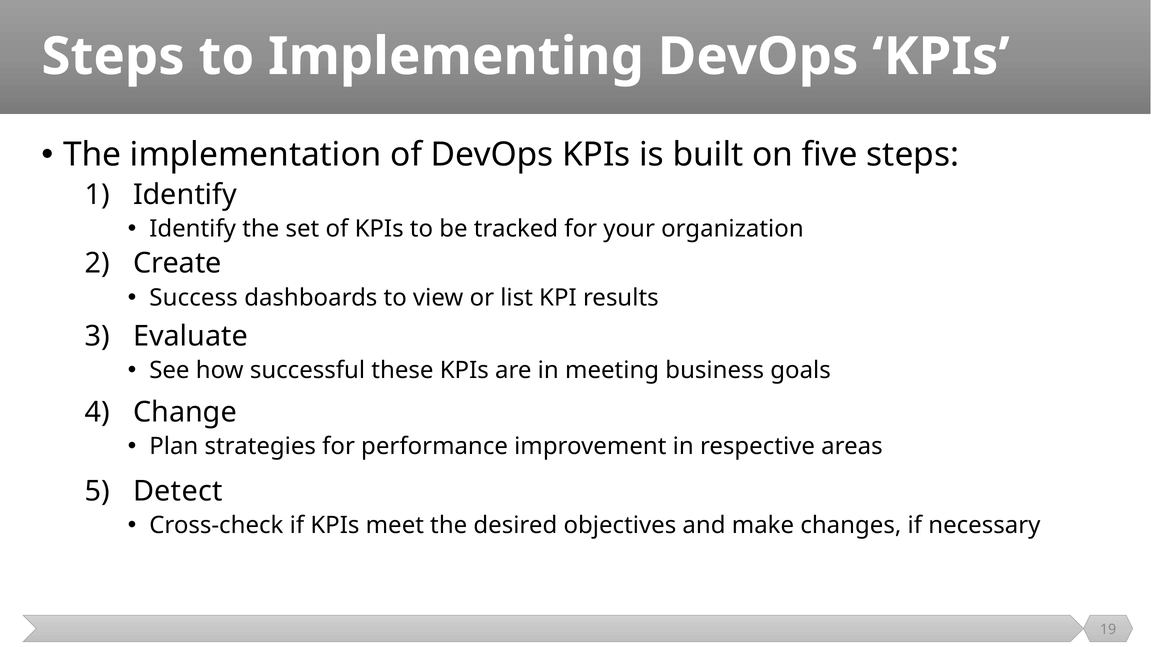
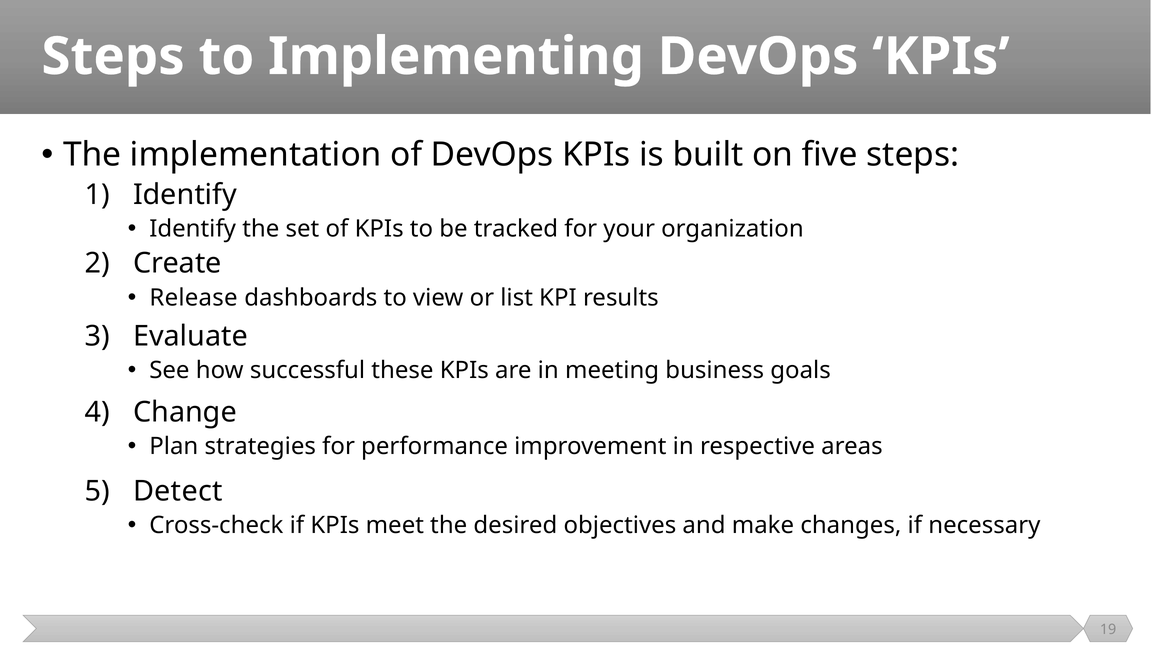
Success: Success -> Release
